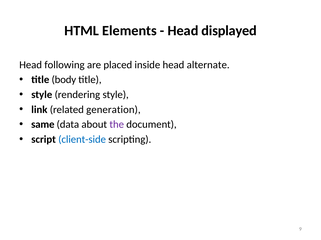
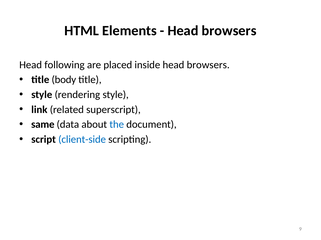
displayed at (229, 31): displayed -> browsers
inside head alternate: alternate -> browsers
generation: generation -> superscript
the colour: purple -> blue
